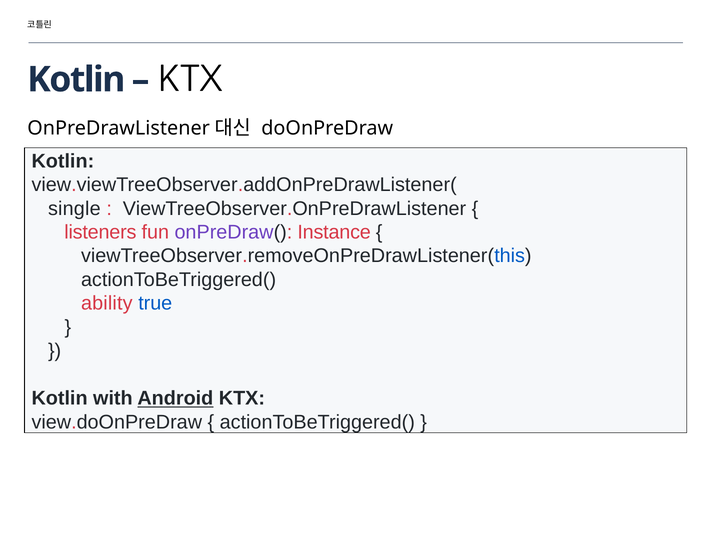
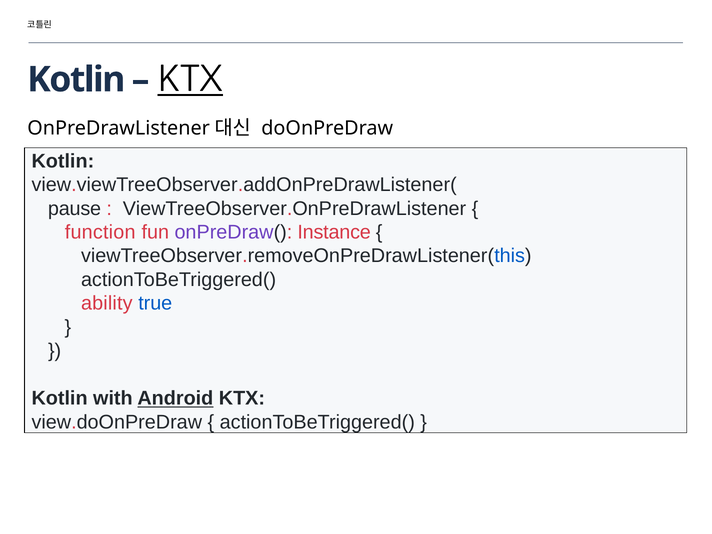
KTX at (190, 80) underline: none -> present
single: single -> pause
listeners: listeners -> function
